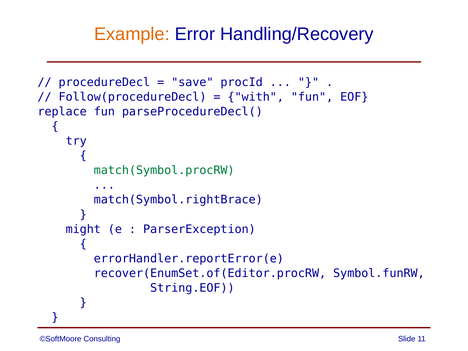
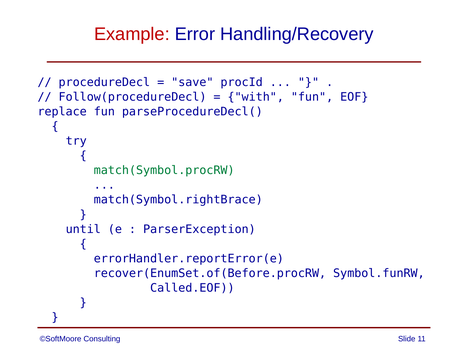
Example colour: orange -> red
might: might -> until
recover(EnumSet.of(Editor.procRW: recover(EnumSet.of(Editor.procRW -> recover(EnumSet.of(Before.procRW
String.EOF: String.EOF -> Called.EOF
